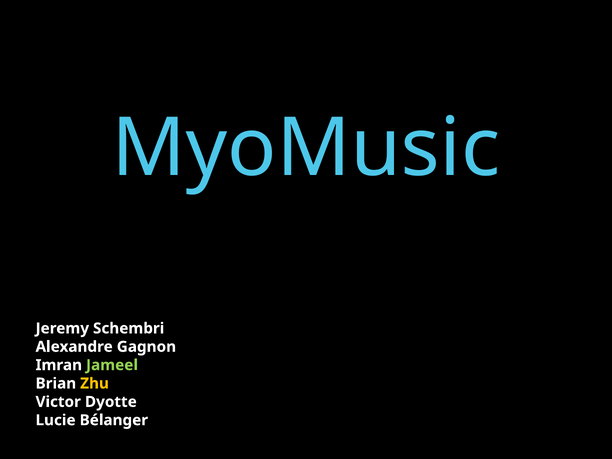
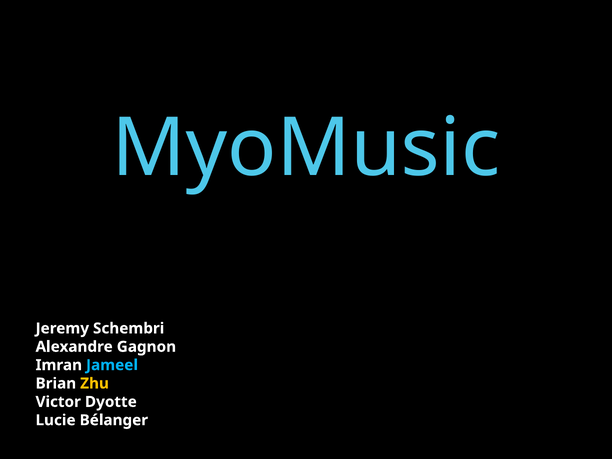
Jameel colour: light green -> light blue
